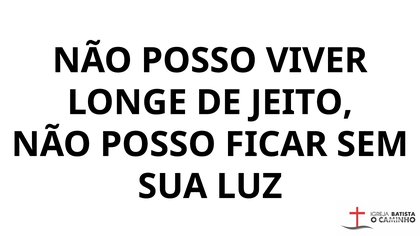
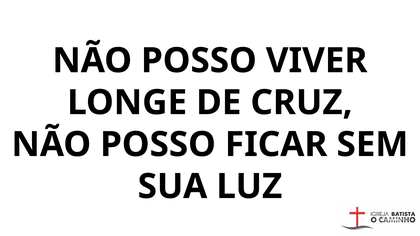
JEITO: JEITO -> CRUZ
